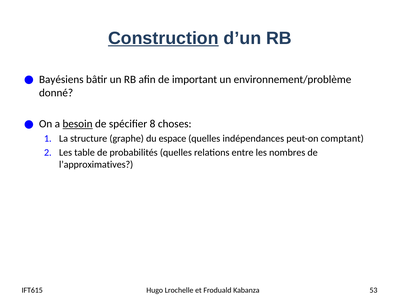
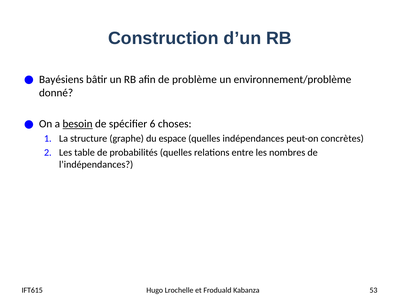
Construction underline: present -> none
important: important -> problème
8: 8 -> 6
comptant: comptant -> concrètes
l’approximatives: l’approximatives -> l’indépendances
